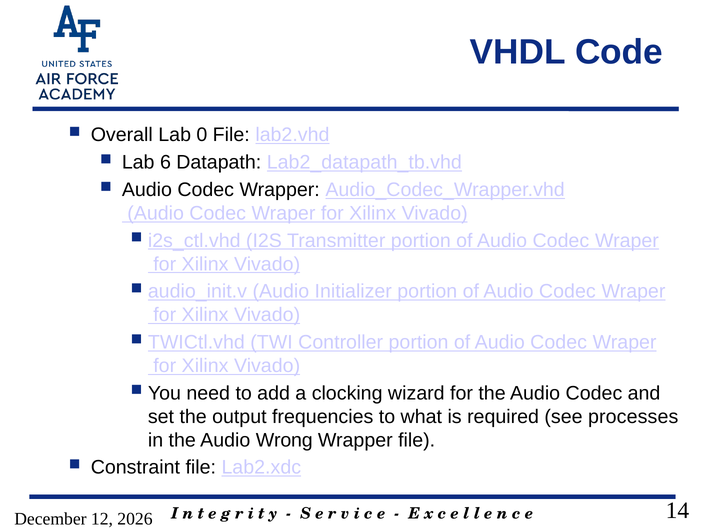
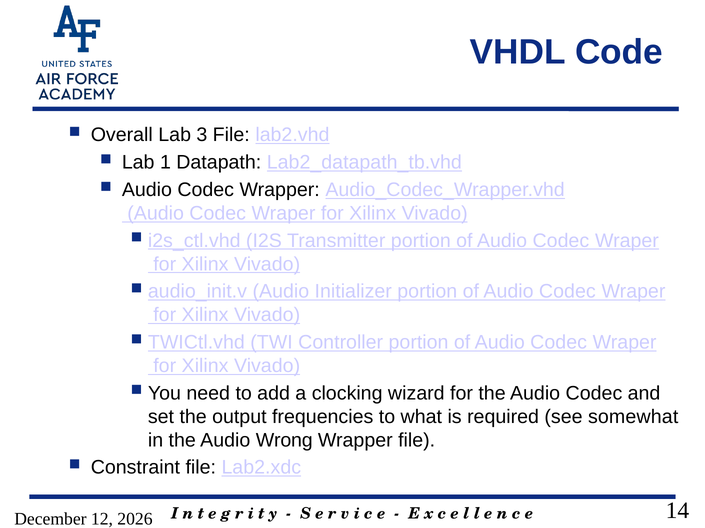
0: 0 -> 3
6: 6 -> 1
processes: processes -> somewhat
